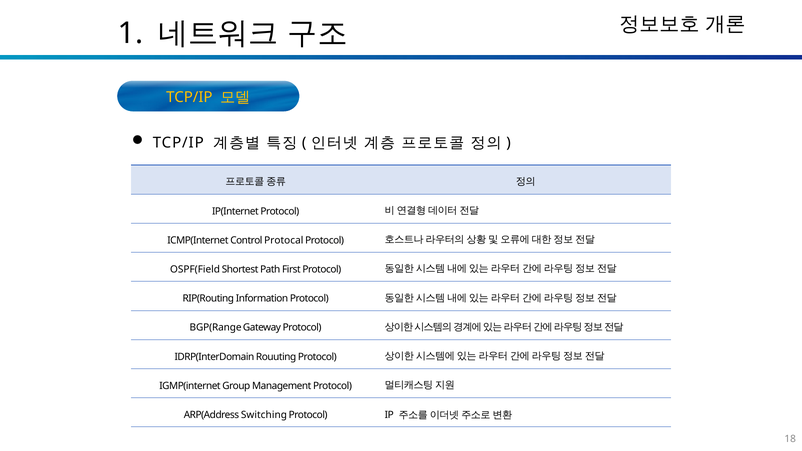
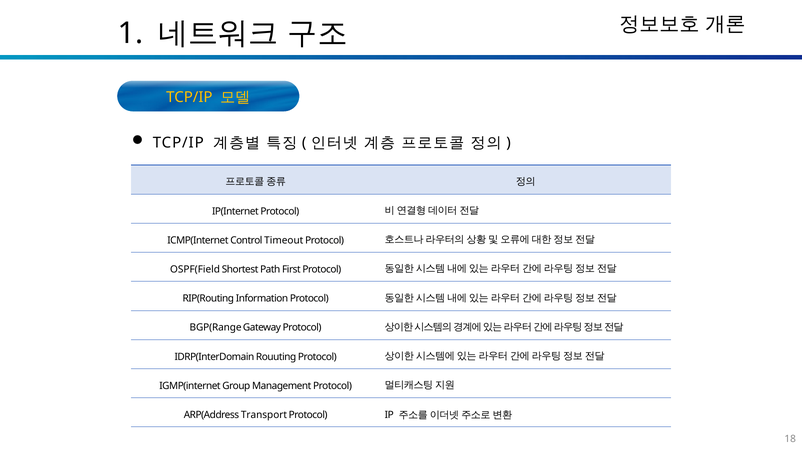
Protocal: Protocal -> Timeout
Switching: Switching -> Transport
